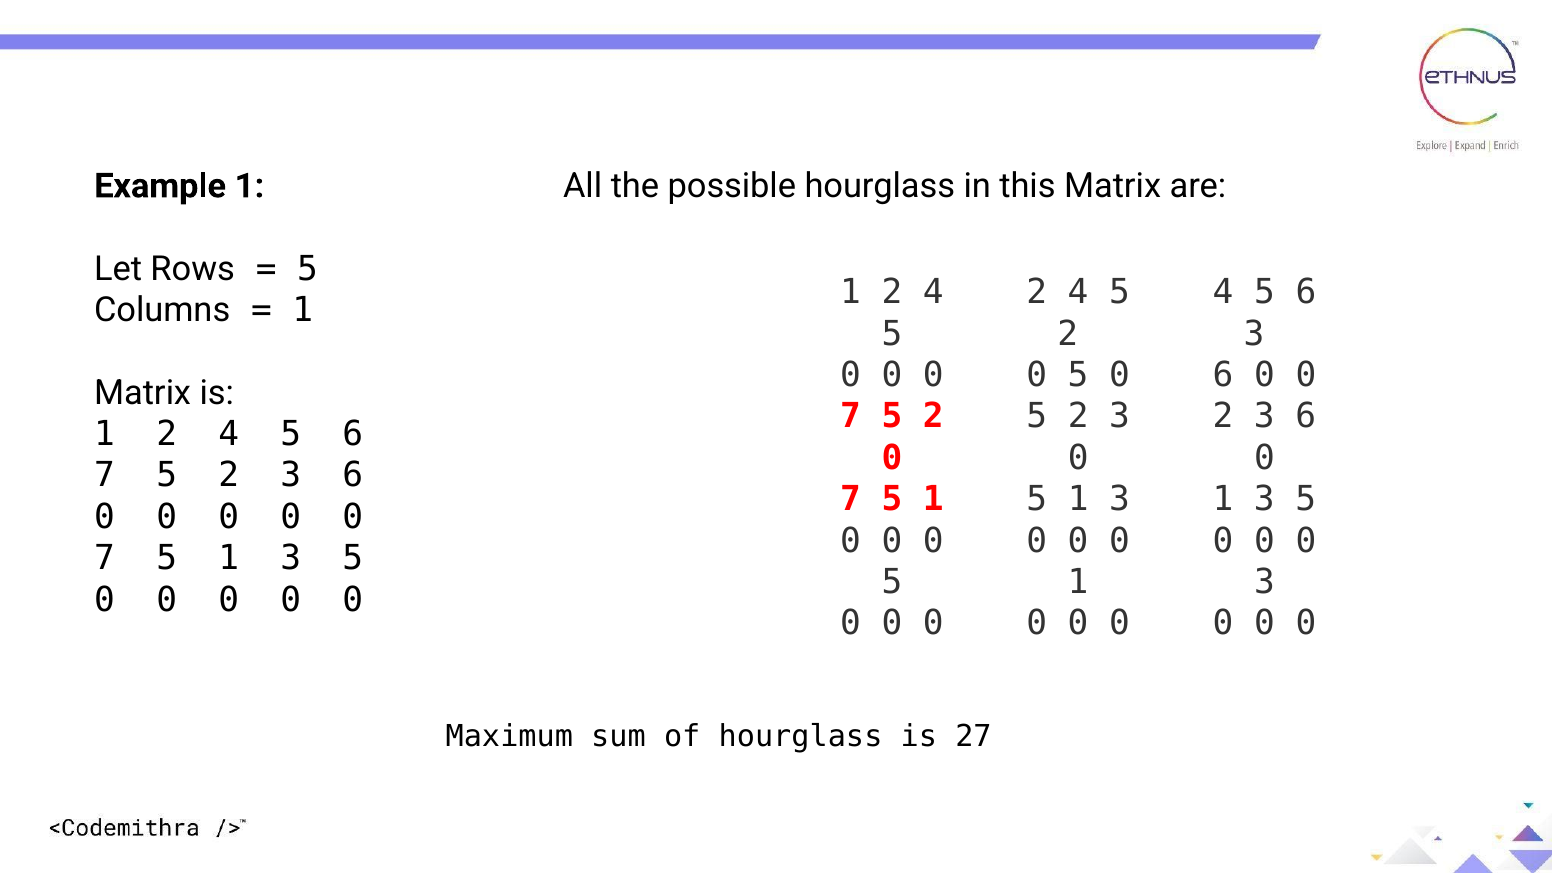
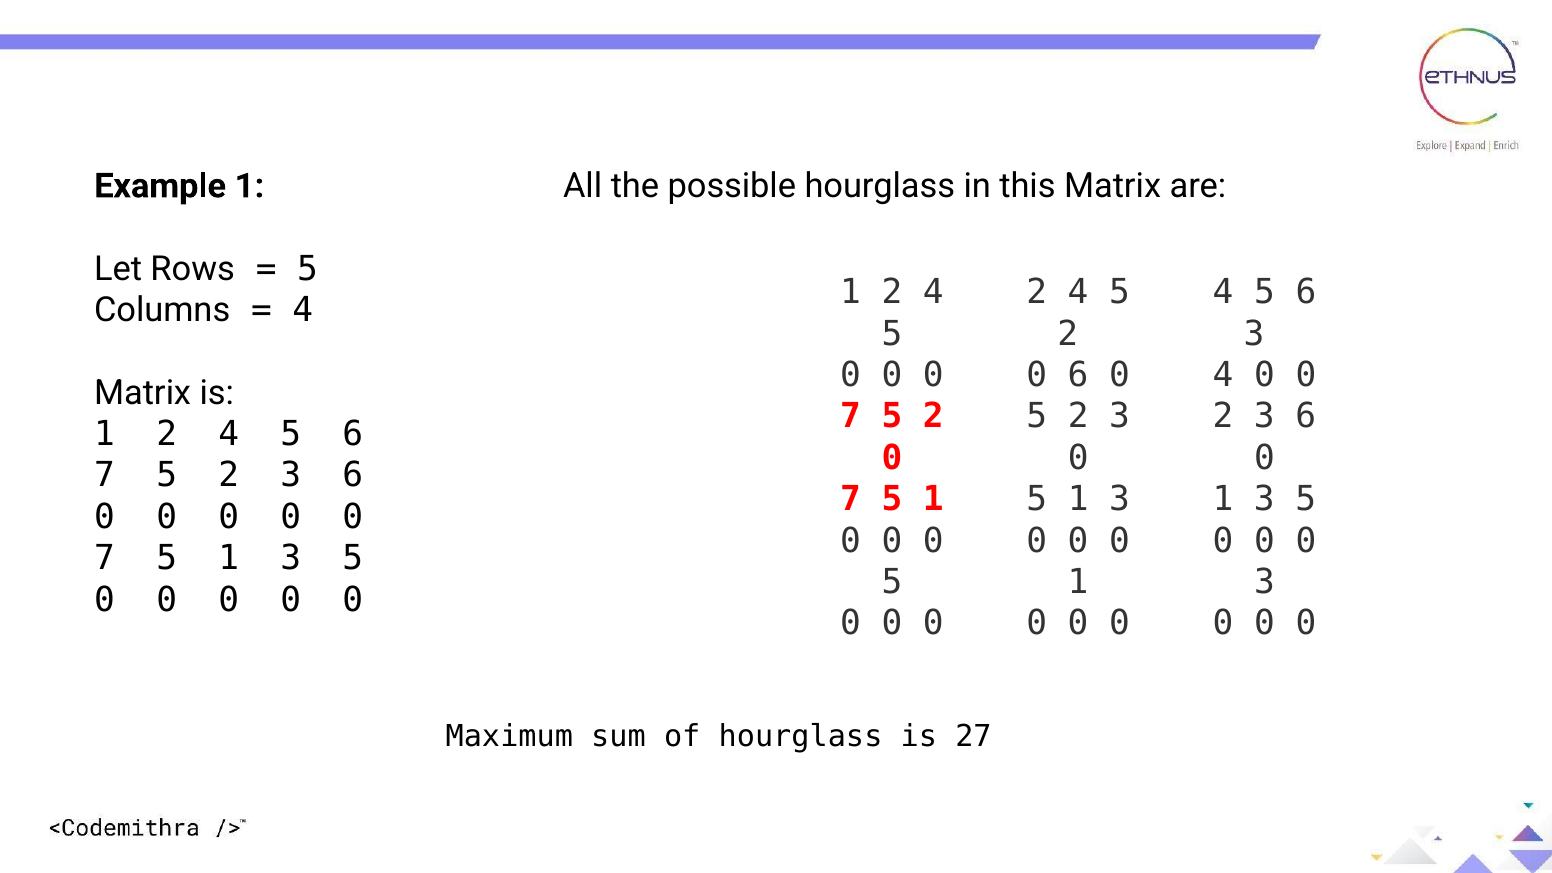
1 at (303, 310): 1 -> 4
5 at (1078, 375): 5 -> 6
0 6: 6 -> 4
